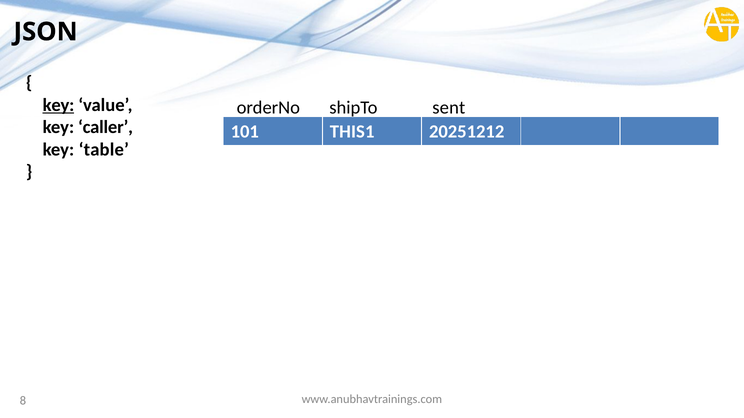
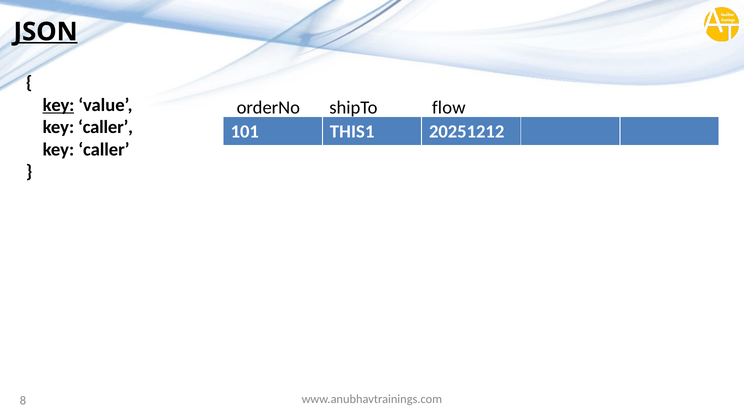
JSON underline: none -> present
sent: sent -> flow
table at (104, 150): table -> caller
